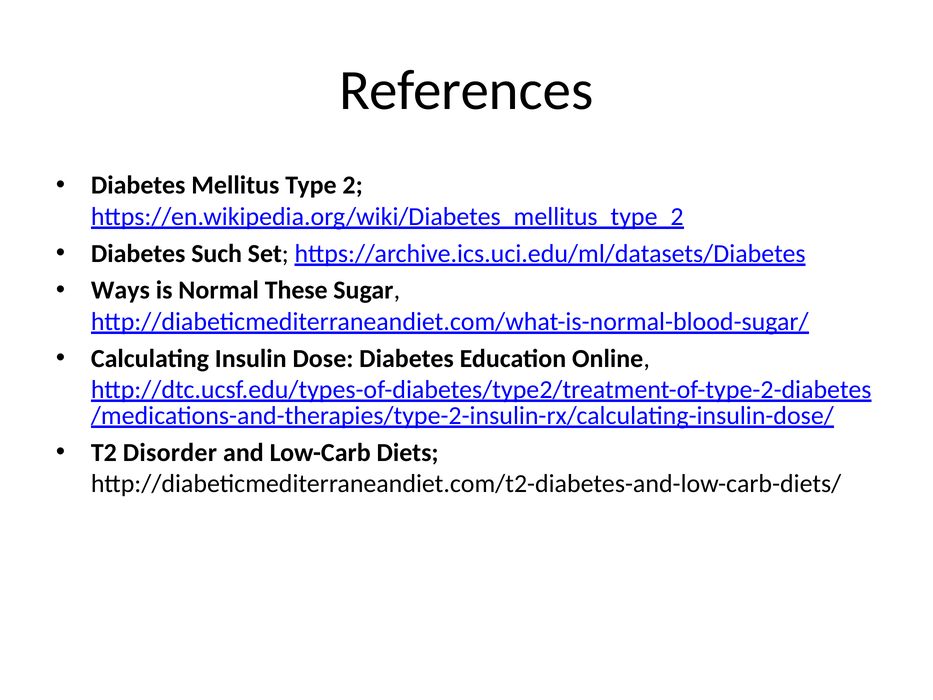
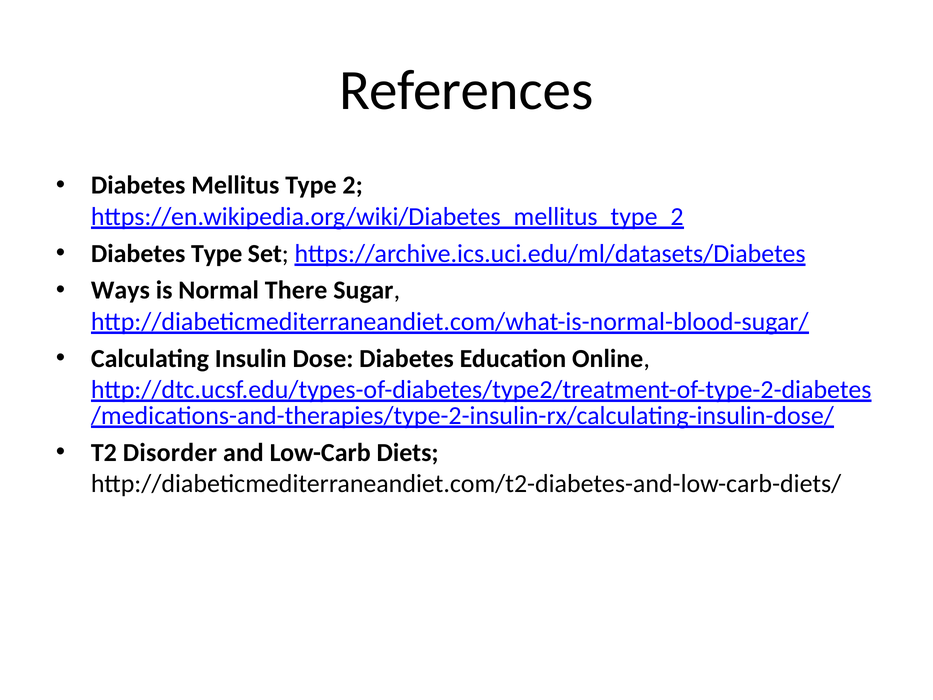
Diabetes Such: Such -> Type
These: These -> There
